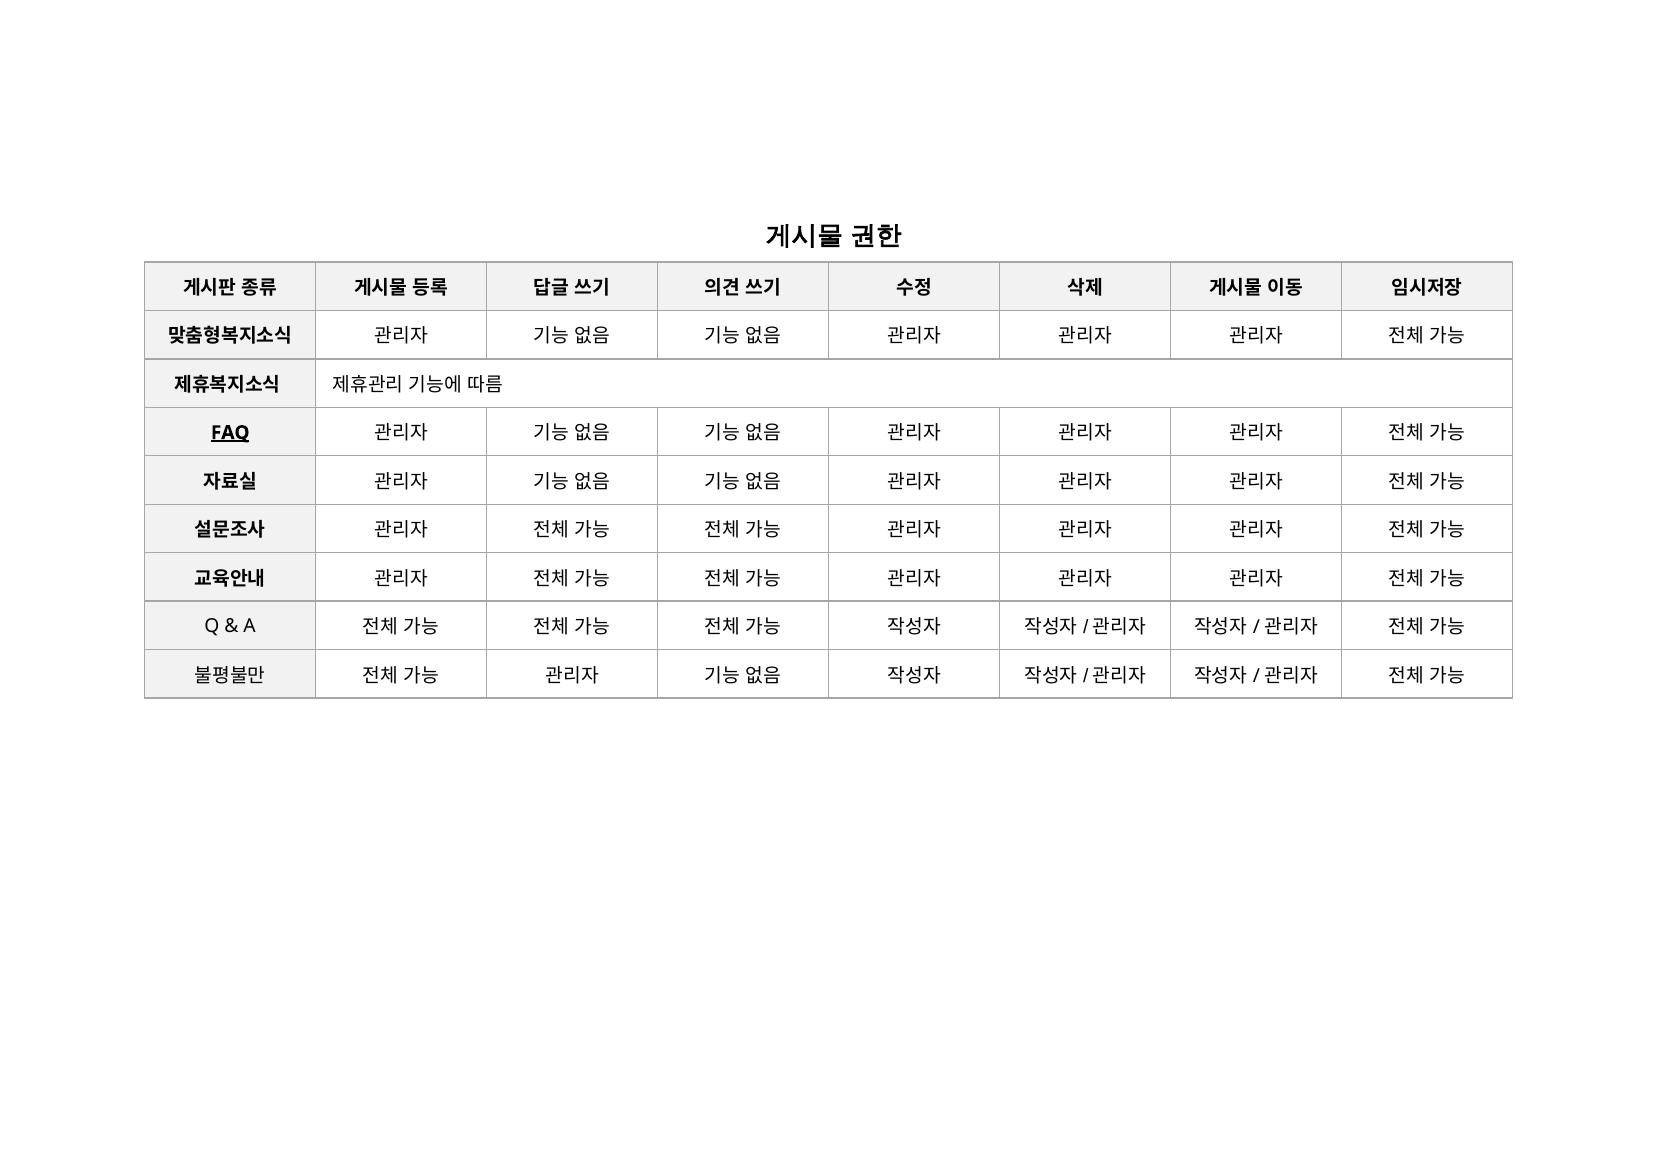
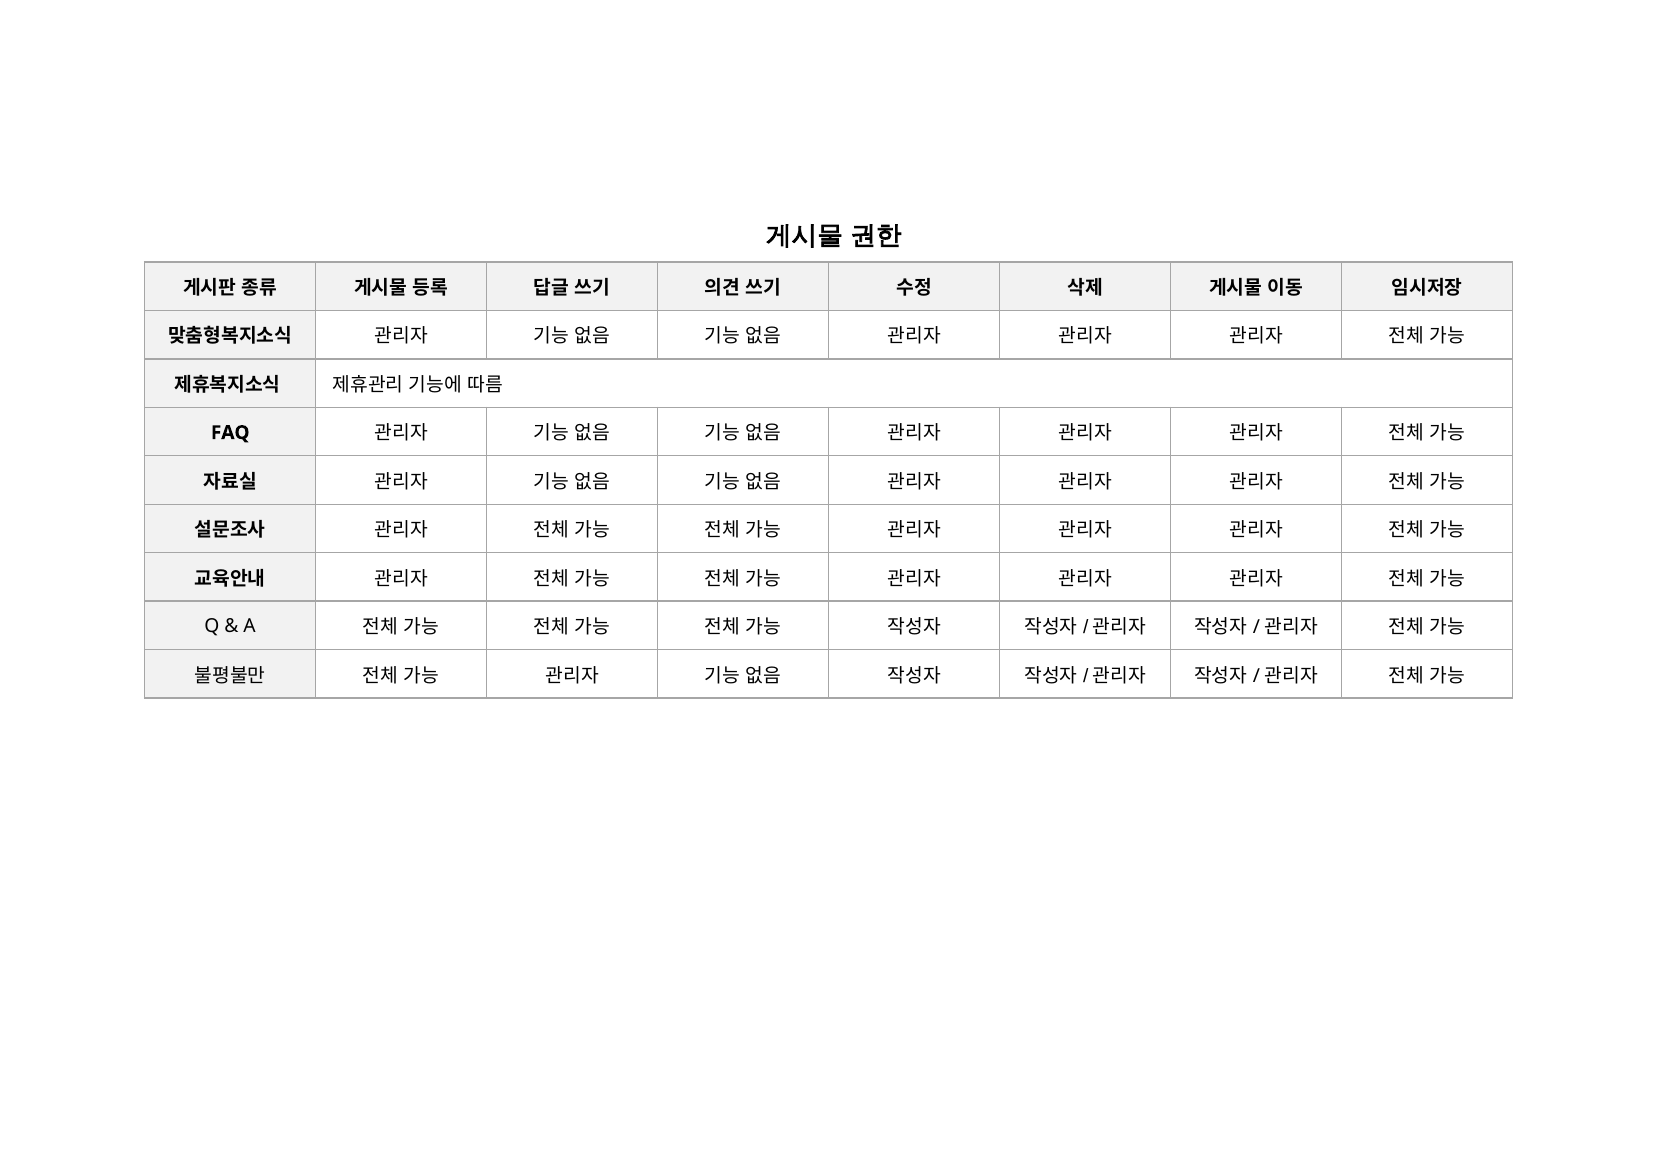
FAQ underline: present -> none
